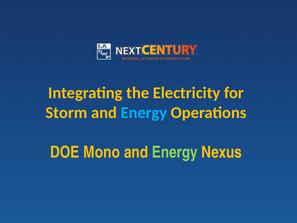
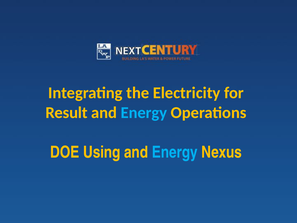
Storm: Storm -> Result
Mono: Mono -> Using
Energy at (175, 152) colour: light green -> light blue
